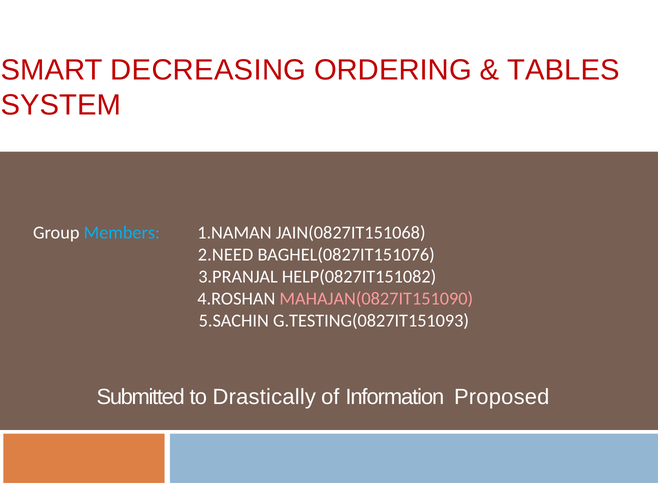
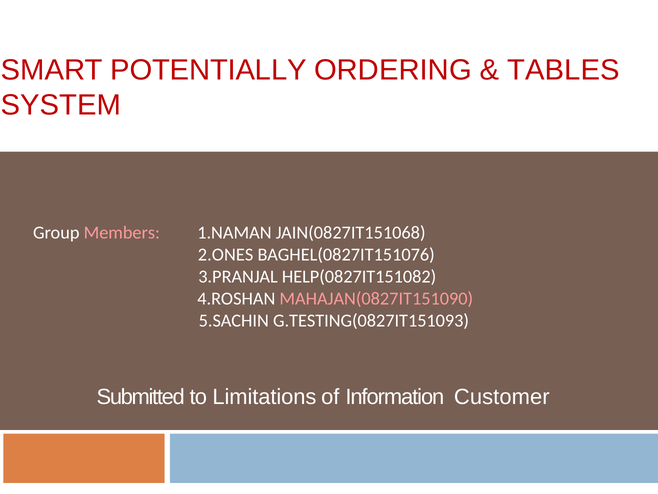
DECREASING: DECREASING -> POTENTIALLY
Members colour: light blue -> pink
2.NEED: 2.NEED -> 2.ONES
Drastically: Drastically -> Limitations
Proposed: Proposed -> Customer
